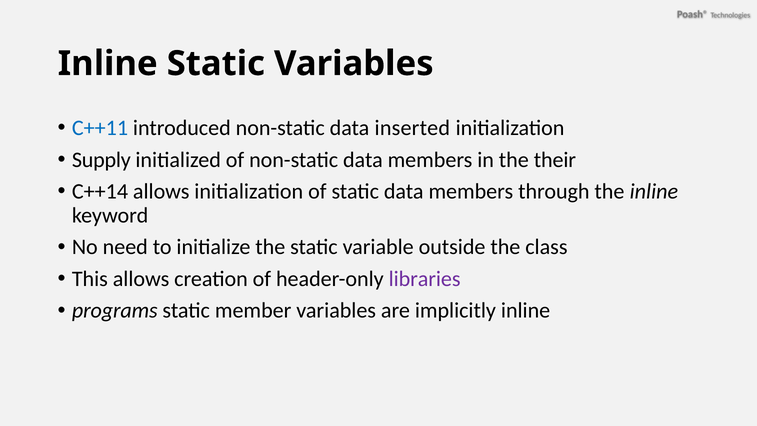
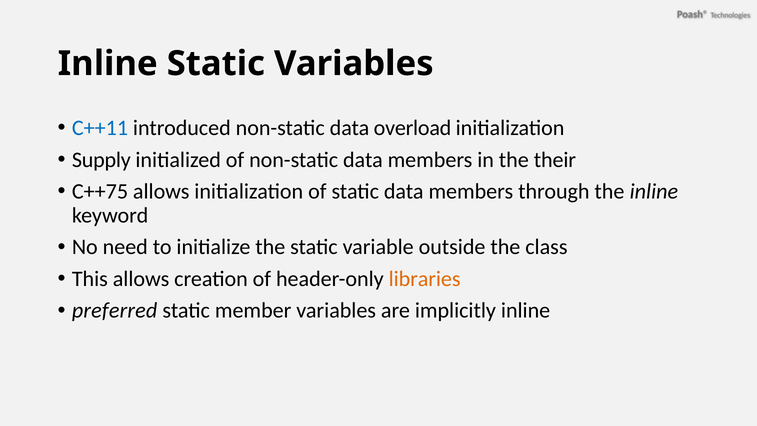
inserted: inserted -> overload
C++14: C++14 -> C++75
libraries colour: purple -> orange
programs: programs -> preferred
